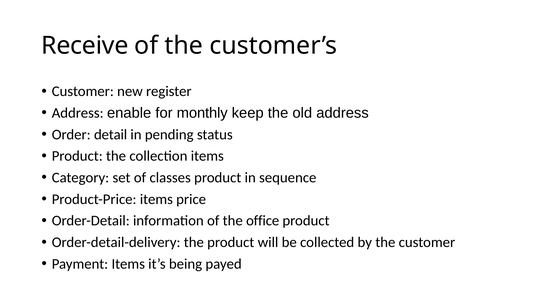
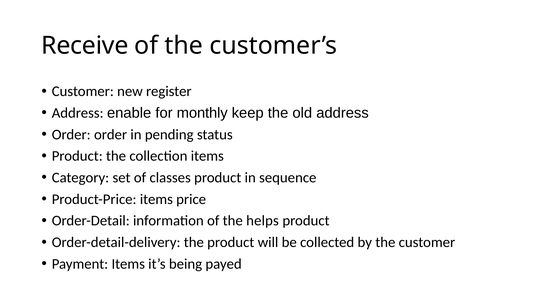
Order detail: detail -> order
office: office -> helps
